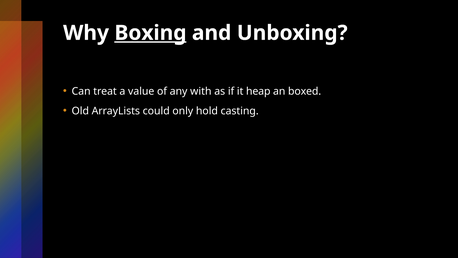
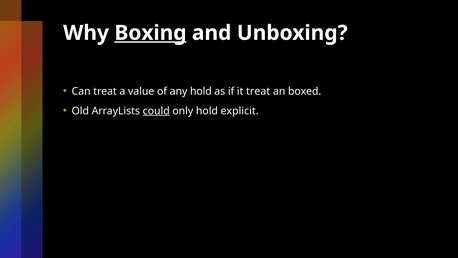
any with: with -> hold
it heap: heap -> treat
could underline: none -> present
casting: casting -> explicit
